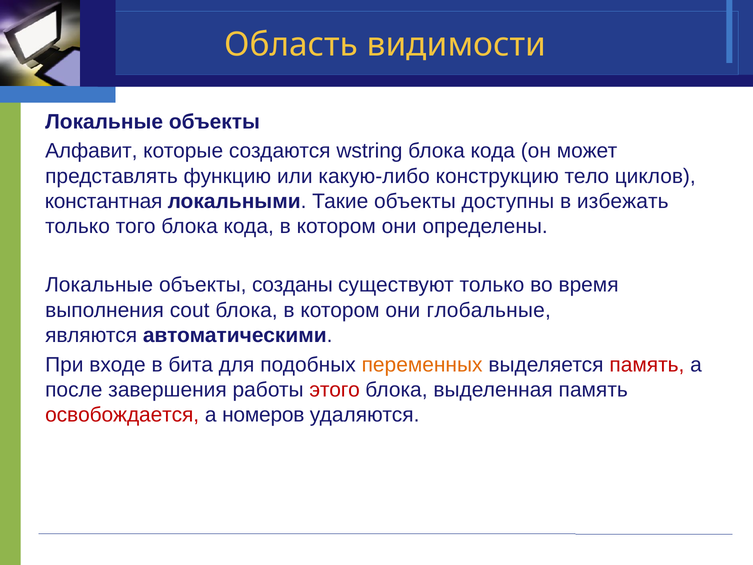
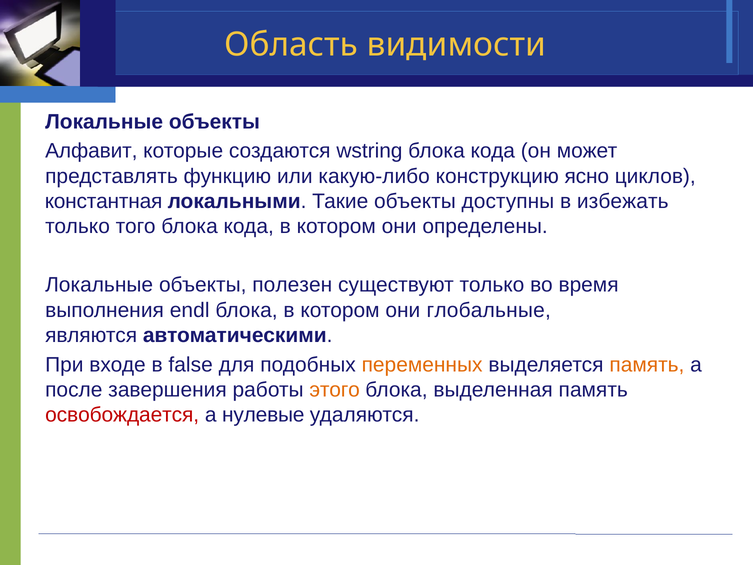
тело: тело -> ясно
созданы: созданы -> полезен
cout: cout -> endl
бита: бита -> false
память at (647, 364) colour: red -> orange
этого colour: red -> orange
номеров: номеров -> нулевые
